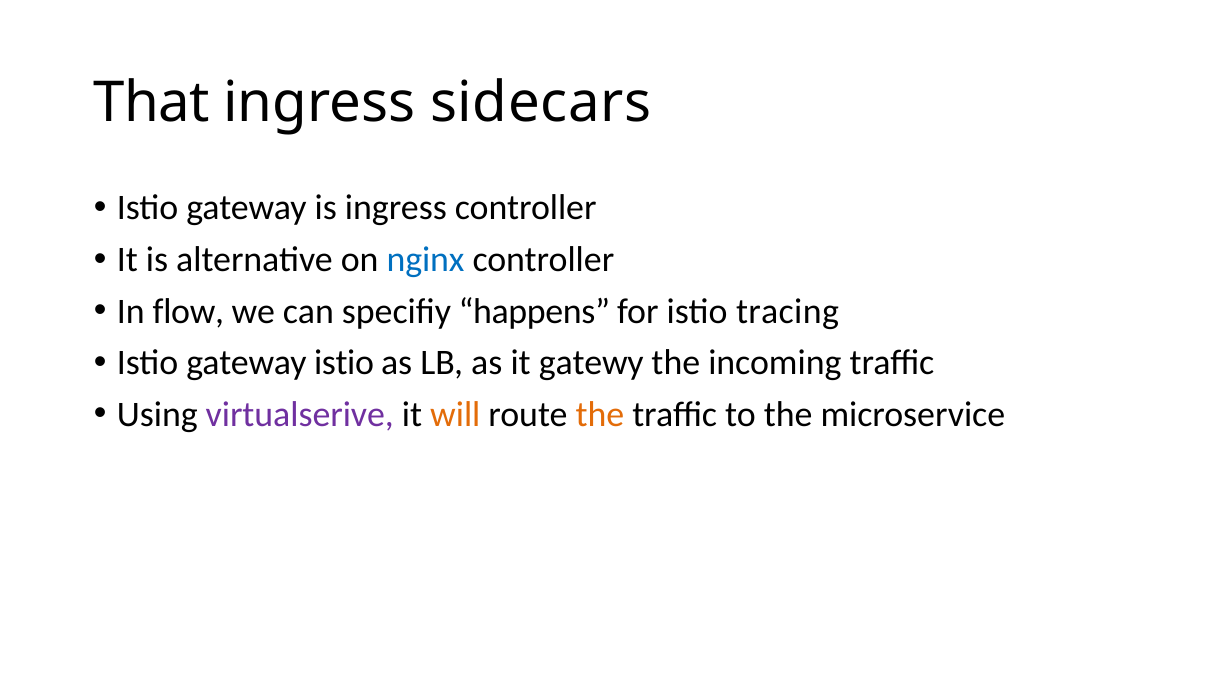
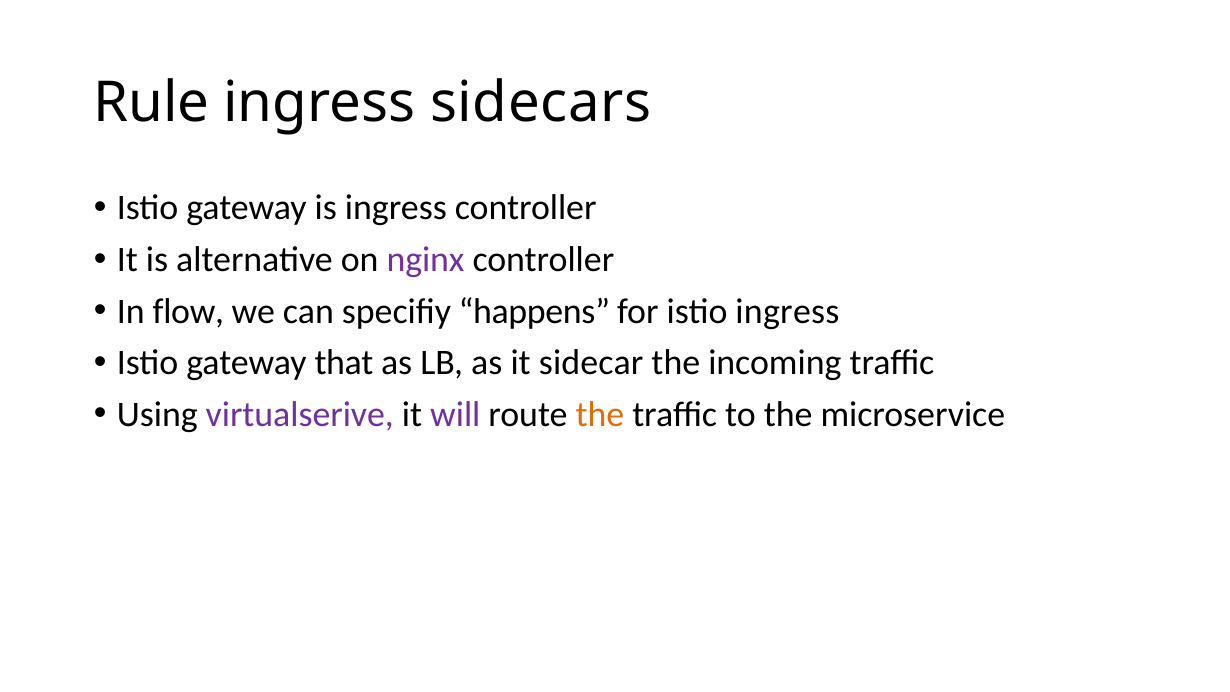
That: That -> Rule
nginx colour: blue -> purple
istio tracing: tracing -> ingress
gateway istio: istio -> that
gatewy: gatewy -> sidecar
will colour: orange -> purple
